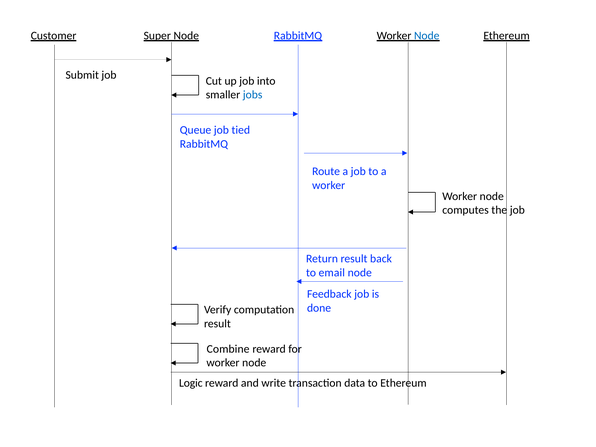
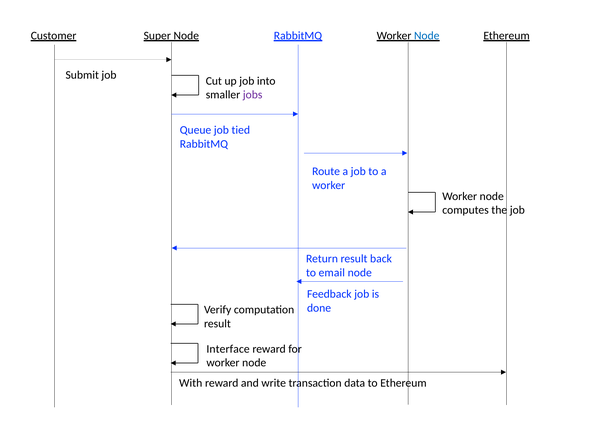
jobs colour: blue -> purple
Combine: Combine -> Interface
Logic: Logic -> With
